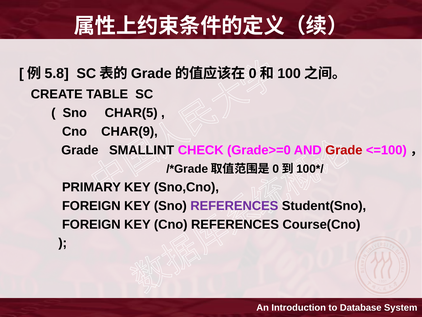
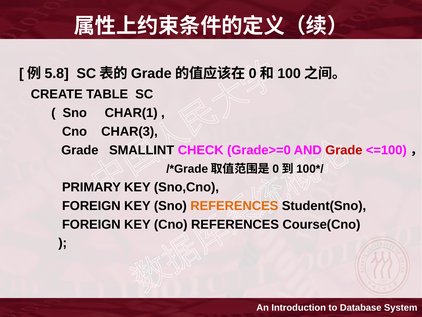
CHAR(5: CHAR(5 -> CHAR(1
CHAR(9: CHAR(9 -> CHAR(3
REFERENCES at (234, 206) colour: purple -> orange
